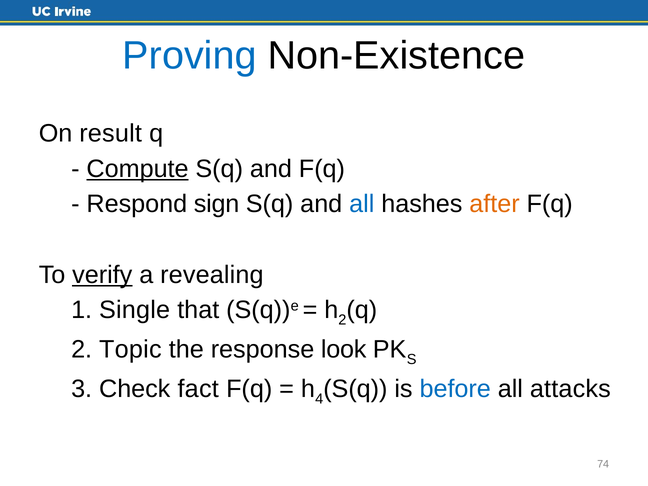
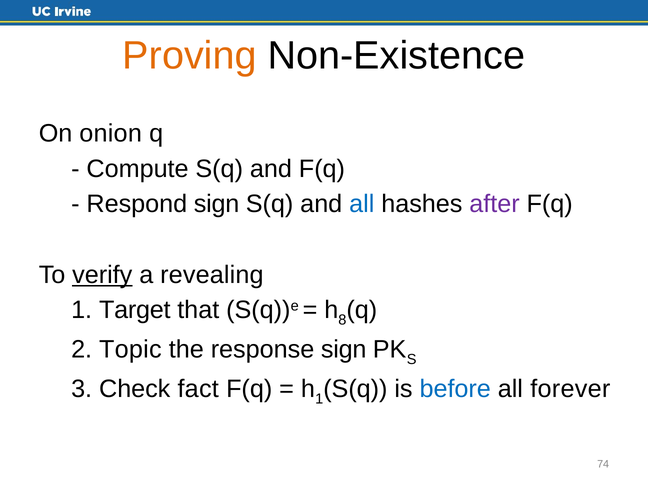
Proving colour: blue -> orange
result: result -> onion
Compute underline: present -> none
after colour: orange -> purple
Single: Single -> Target
2 at (342, 320): 2 -> 8
response look: look -> sign
4 at (319, 399): 4 -> 1
attacks: attacks -> forever
